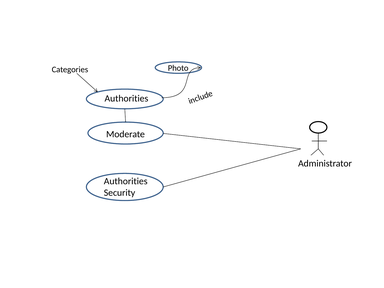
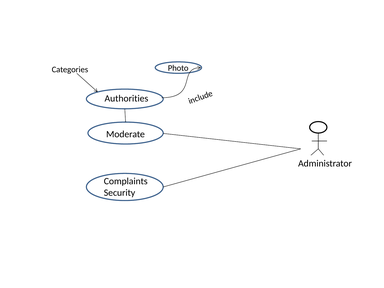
Authorities at (126, 181): Authorities -> Complaints
